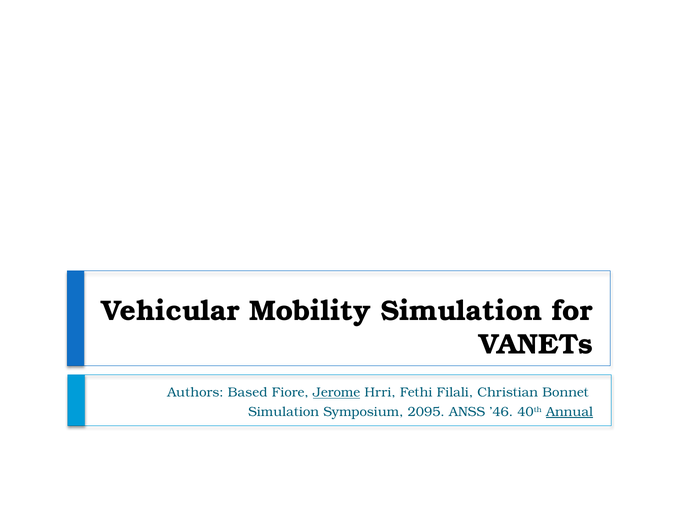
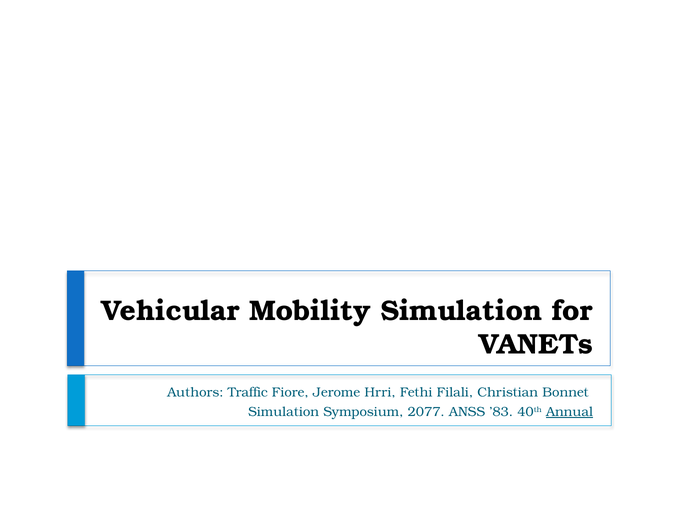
Based: Based -> Traffic
Jerome underline: present -> none
2095: 2095 -> 2077
’46: ’46 -> ’83
